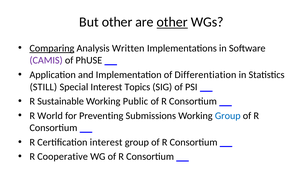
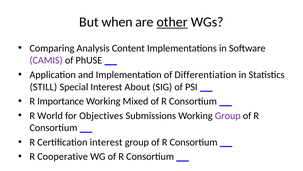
But other: other -> when
Comparing underline: present -> none
Written: Written -> Content
Topics: Topics -> About
Sustainable: Sustainable -> Importance
Public: Public -> Mixed
Preventing: Preventing -> Objectives
Group at (228, 115) colour: blue -> purple
